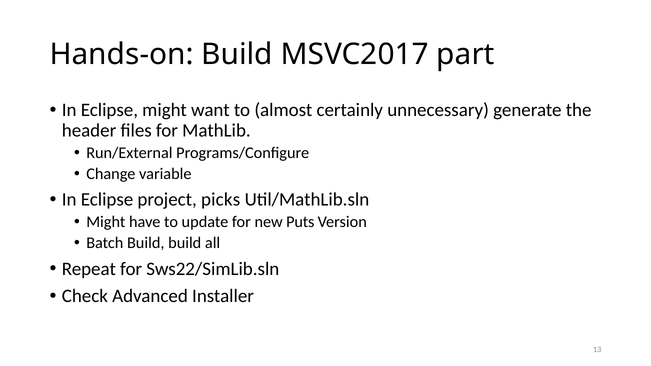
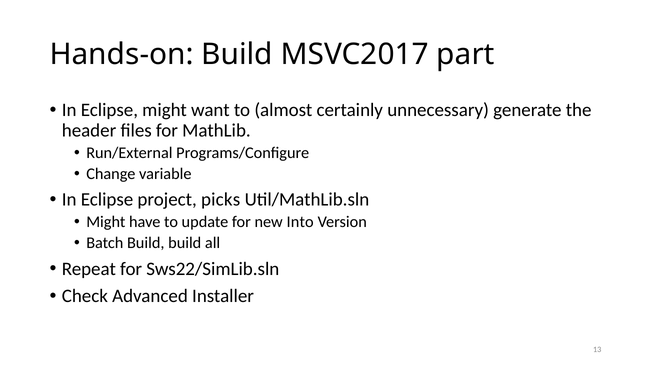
Puts: Puts -> Into
